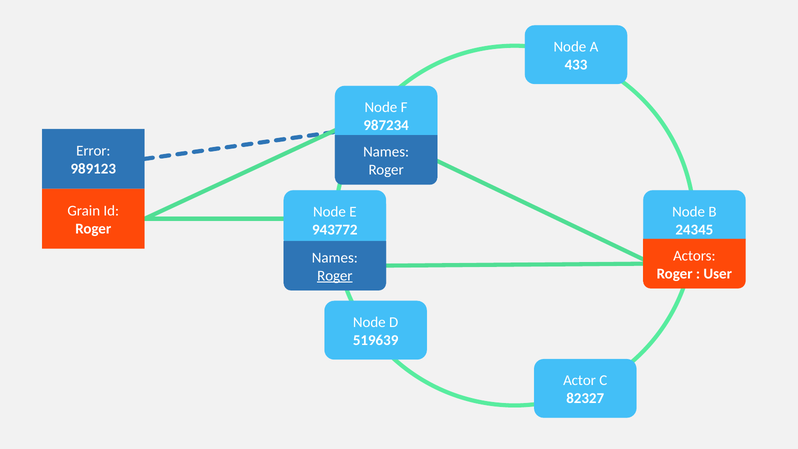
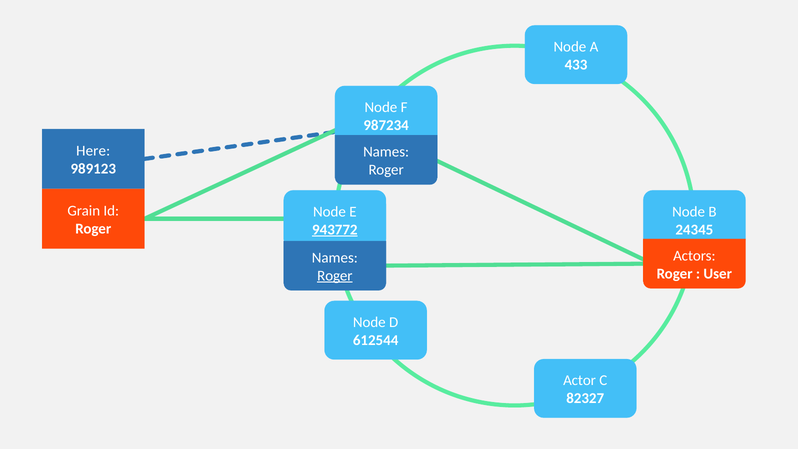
Error: Error -> Here
943772 underline: none -> present
519639: 519639 -> 612544
